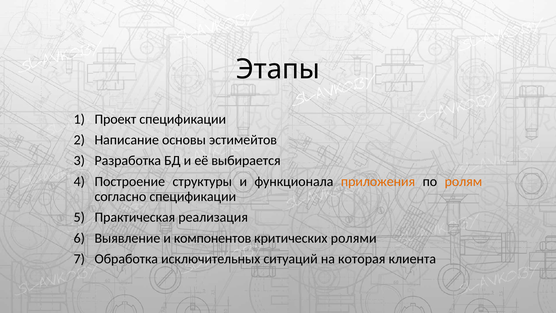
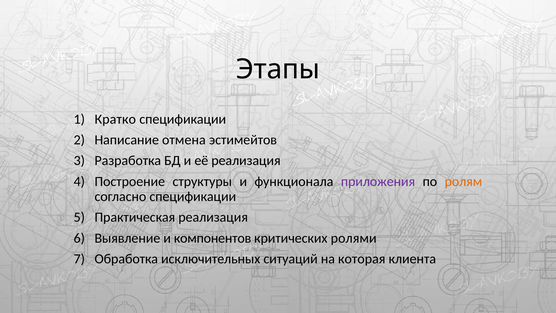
Проект: Проект -> Кратко
основы: основы -> отмена
её выбирается: выбирается -> реализация
приложения colour: orange -> purple
